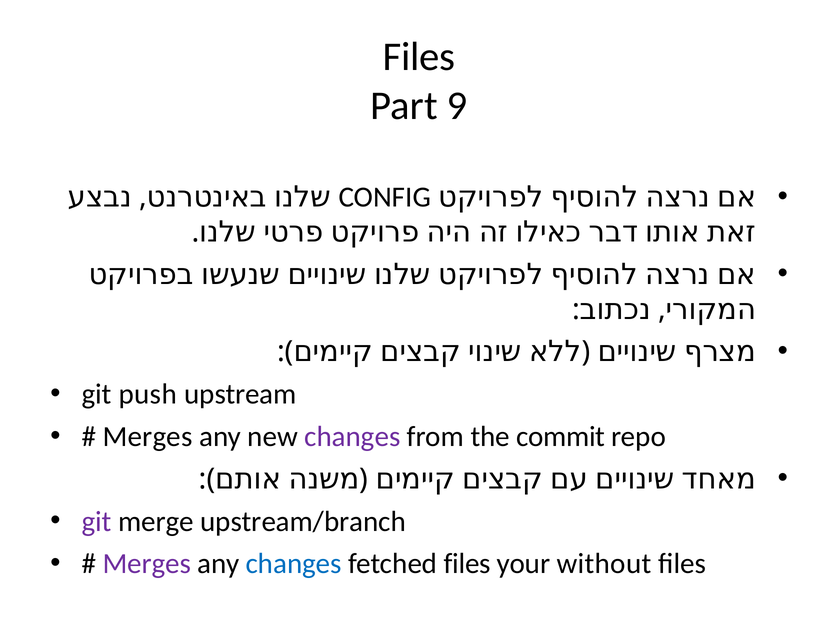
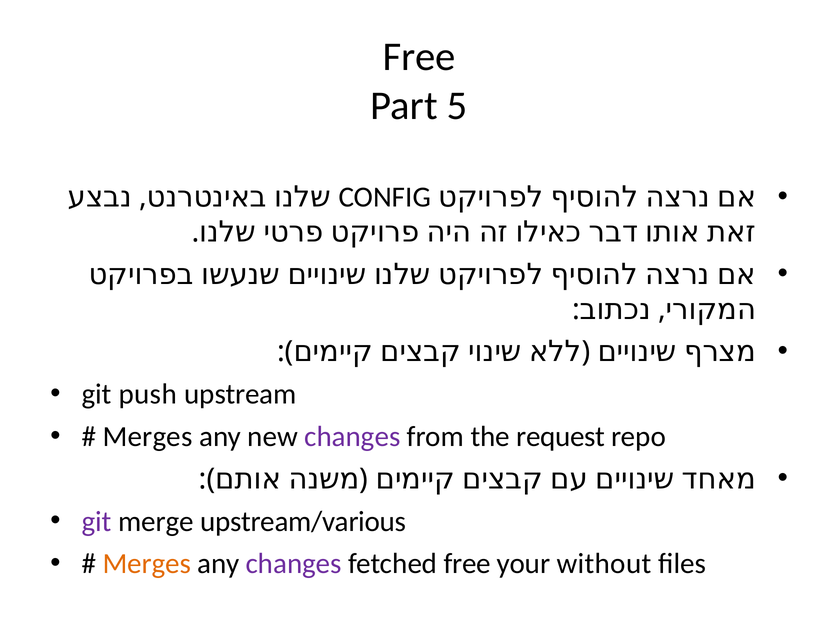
Files at (419, 57): Files -> Free
9: 9 -> 5
commit: commit -> request
upstream/branch: upstream/branch -> upstream/various
Merges at (147, 563) colour: purple -> orange
changes at (294, 563) colour: blue -> purple
fetched files: files -> free
